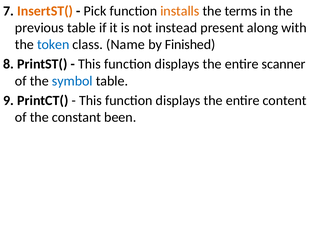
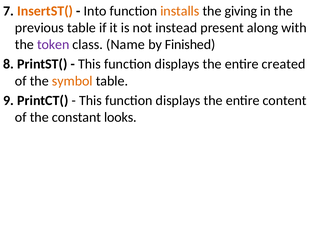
Pick: Pick -> Into
terms: terms -> giving
token colour: blue -> purple
scanner: scanner -> created
symbol colour: blue -> orange
been: been -> looks
